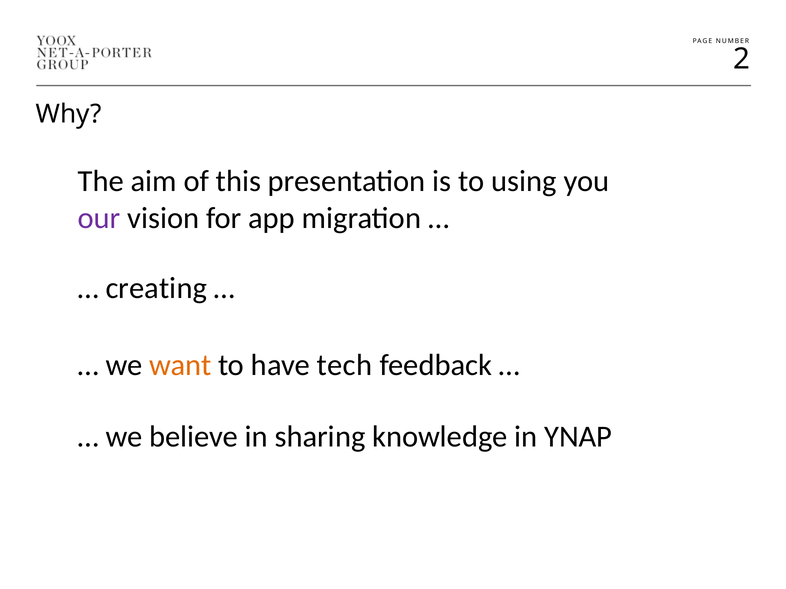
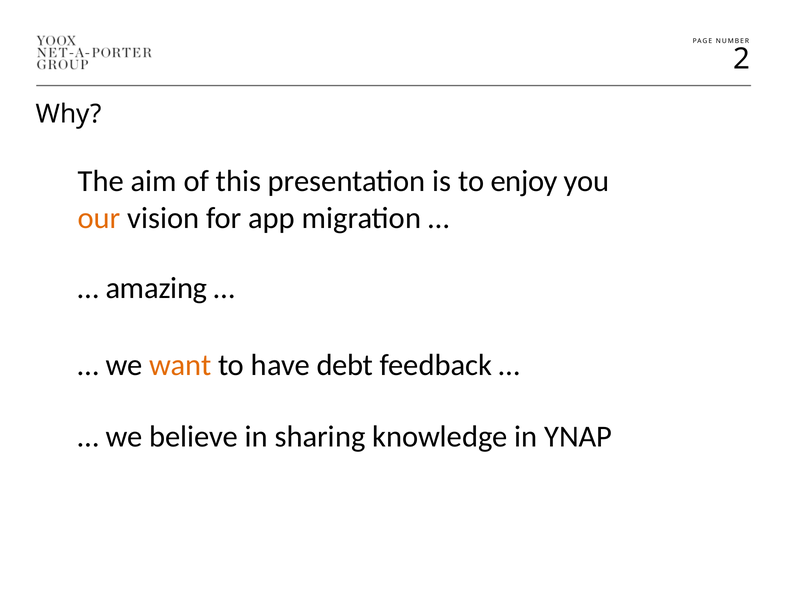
using: using -> enjoy
our colour: purple -> orange
creating: creating -> amazing
tech: tech -> debt
